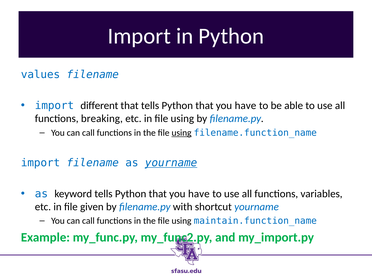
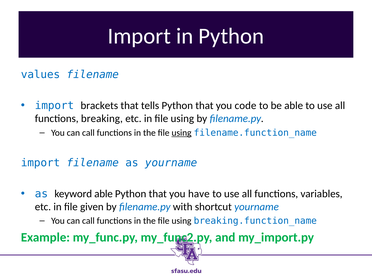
different: different -> brackets
have at (245, 106): have -> code
yourname at (171, 163) underline: present -> none
keyword tells: tells -> able
maintain.function_name: maintain.function_name -> breaking.function_name
